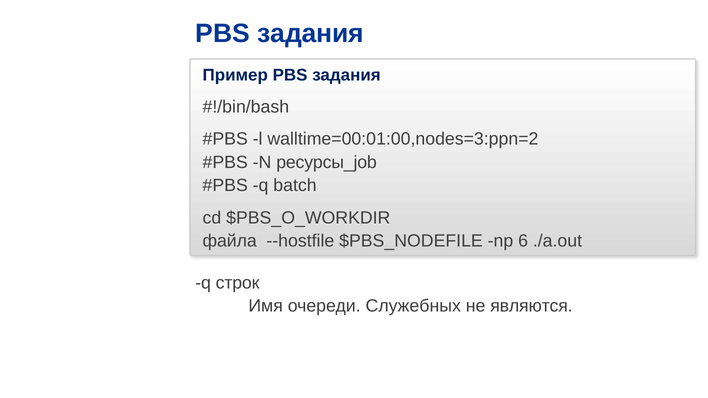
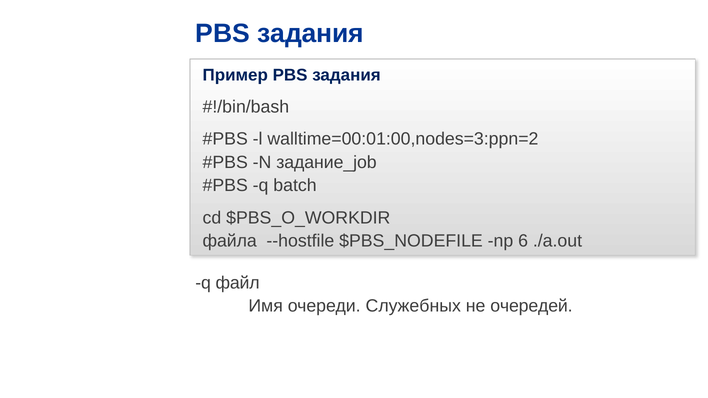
ресурсы_job: ресурсы_job -> задание_job
строк: строк -> файл
являются: являются -> очередей
